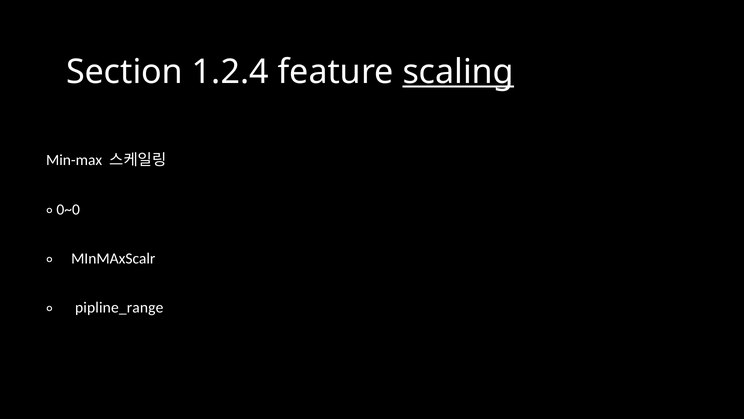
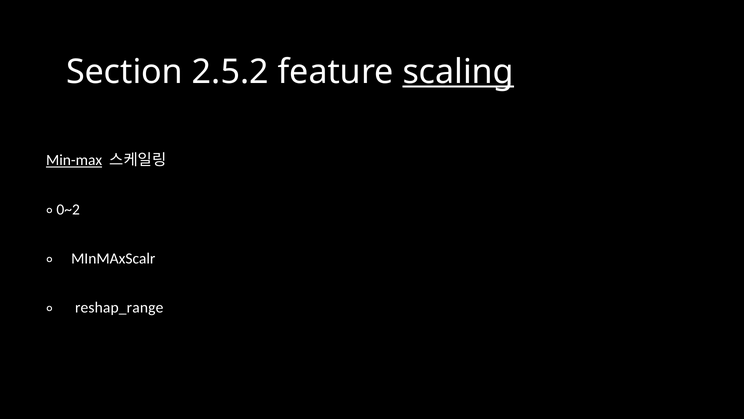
1.2.4: 1.2.4 -> 2.5.2
Min-max underline: none -> present
0~0: 0~0 -> 0~2
pipline_range: pipline_range -> reshap_range
